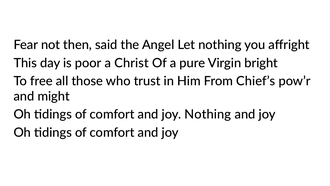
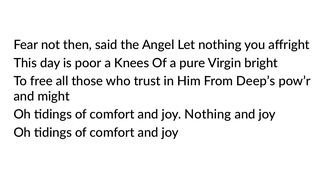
Christ: Christ -> Knees
Chief’s: Chief’s -> Deep’s
